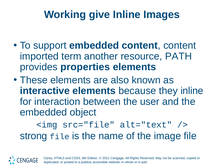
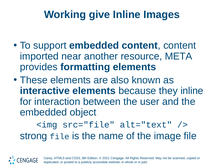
term: term -> near
PATH: PATH -> META
properties: properties -> formatting
